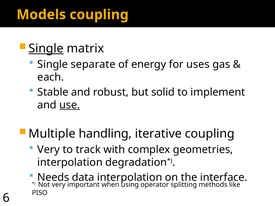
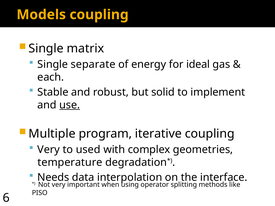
Single at (46, 49) underline: present -> none
uses: uses -> ideal
handling: handling -> program
track: track -> used
interpolation at (70, 163): interpolation -> temperature
